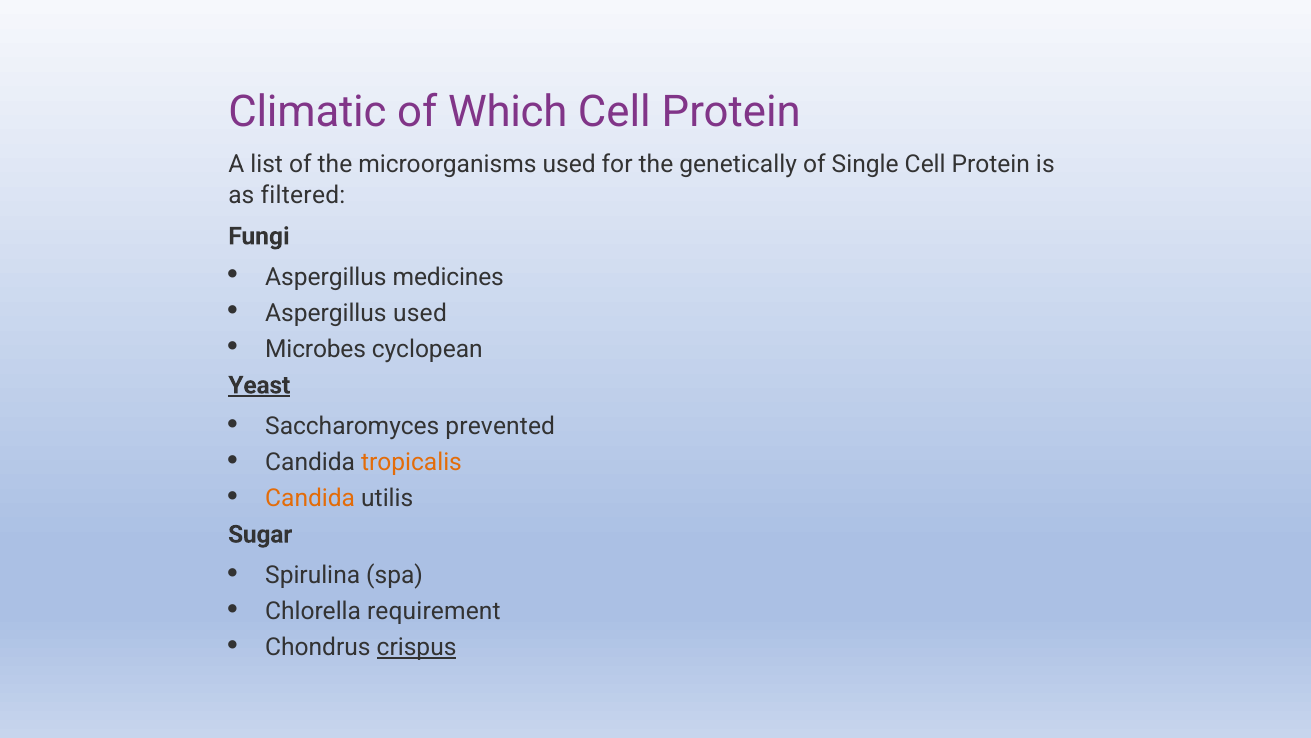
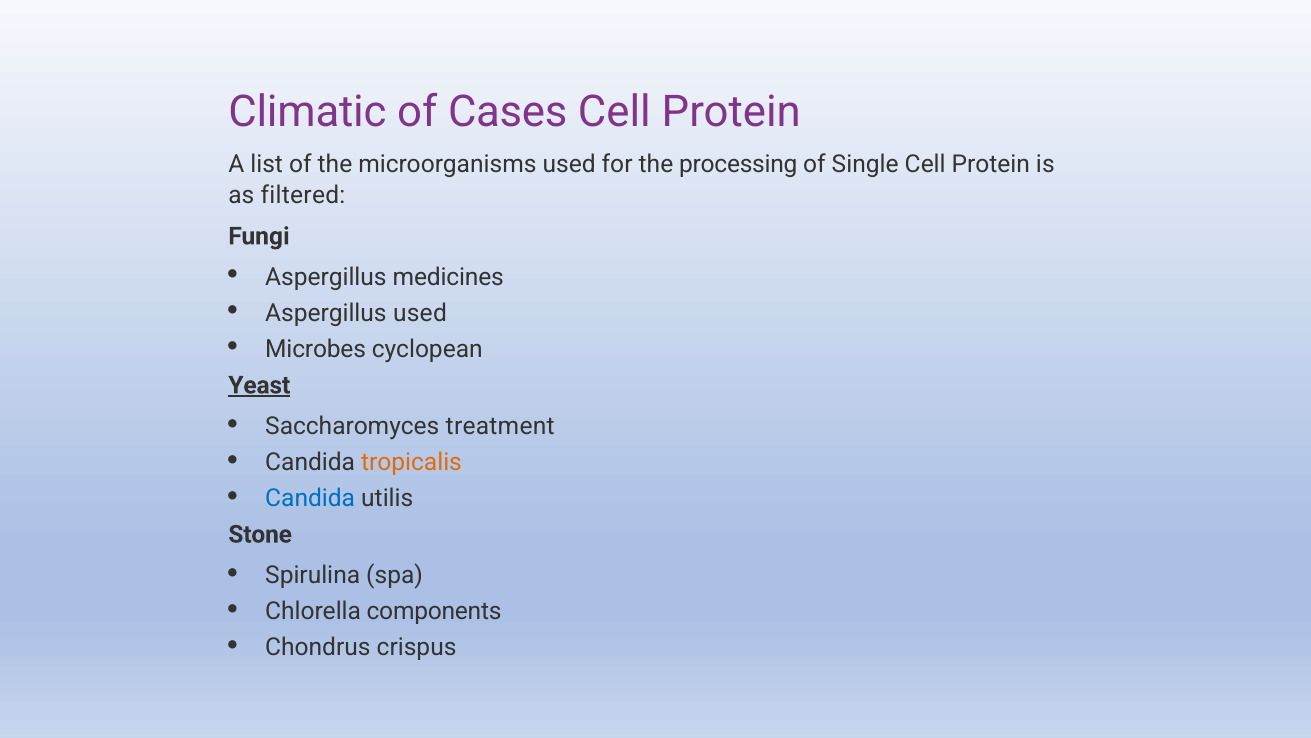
Which: Which -> Cases
genetically: genetically -> processing
prevented: prevented -> treatment
Candida at (310, 498) colour: orange -> blue
Sugar: Sugar -> Stone
requirement: requirement -> components
crispus underline: present -> none
